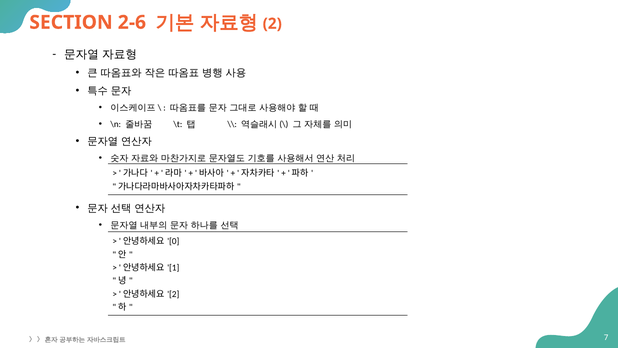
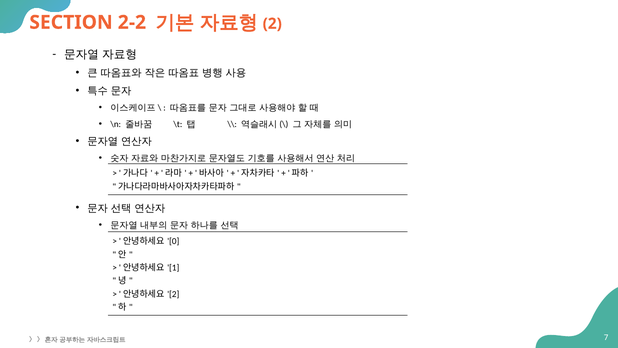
2-6: 2-6 -> 2-2
